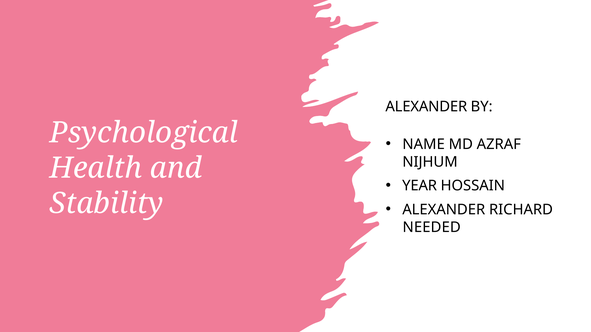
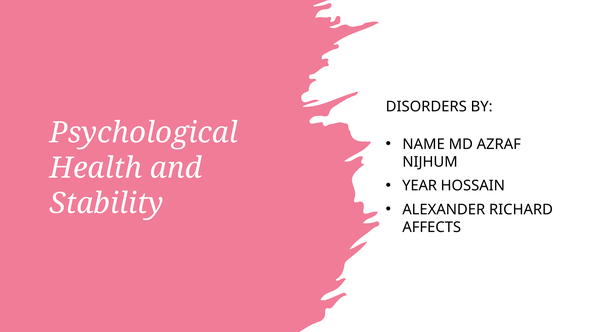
ALEXANDER at (426, 107): ALEXANDER -> DISORDERS
NEEDED: NEEDED -> AFFECTS
